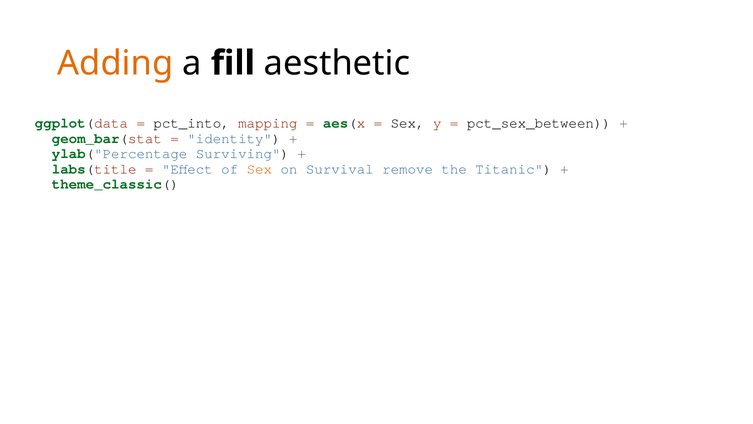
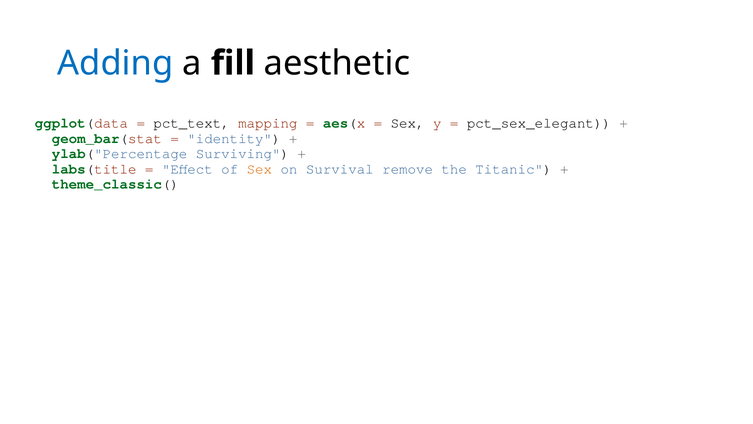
Adding colour: orange -> blue
pct_into: pct_into -> pct_text
pct_sex_between: pct_sex_between -> pct_sex_elegant
